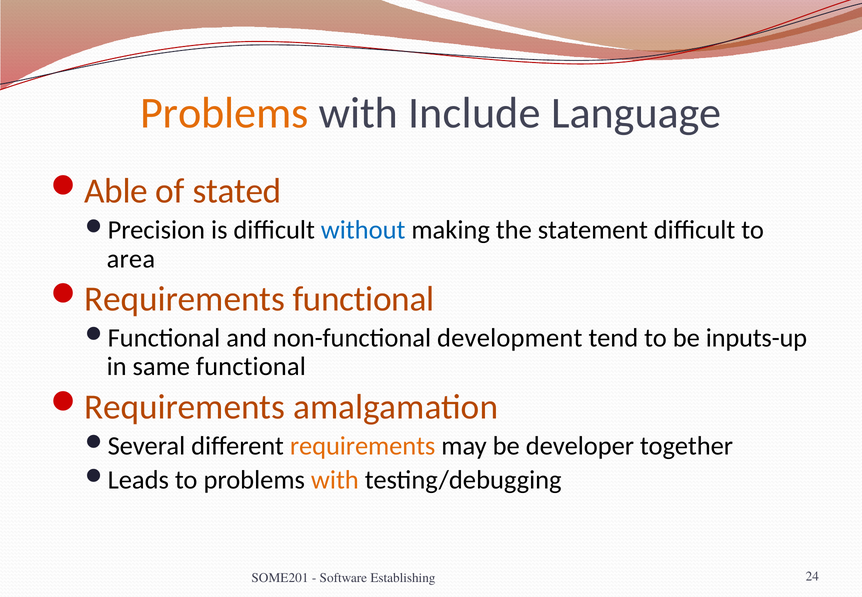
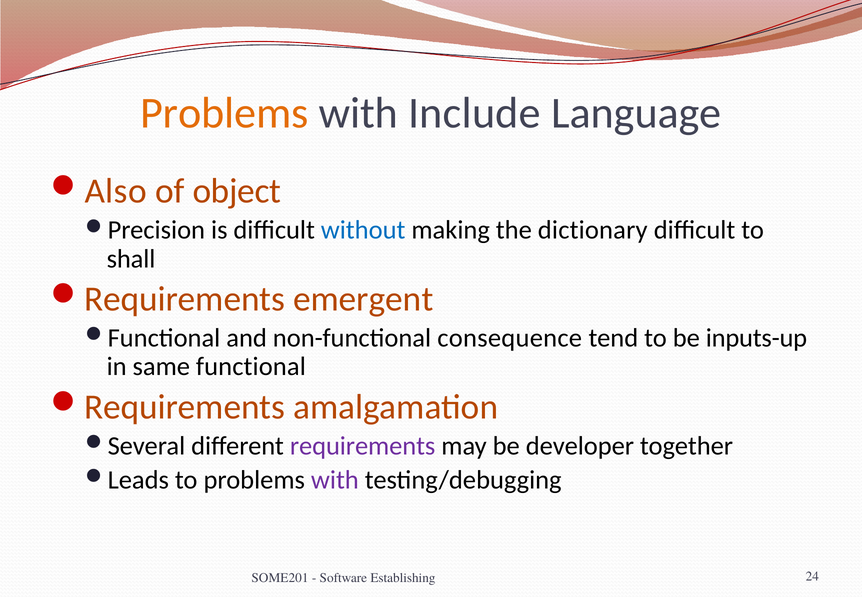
Able: Able -> Also
stated: stated -> object
statement: statement -> dictionary
area: area -> shall
Requirements functional: functional -> emergent
development: development -> consequence
requirements at (363, 446) colour: orange -> purple
with at (335, 480) colour: orange -> purple
